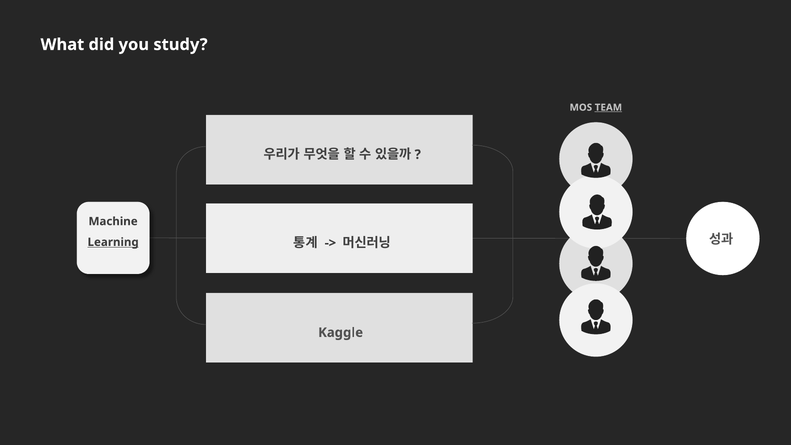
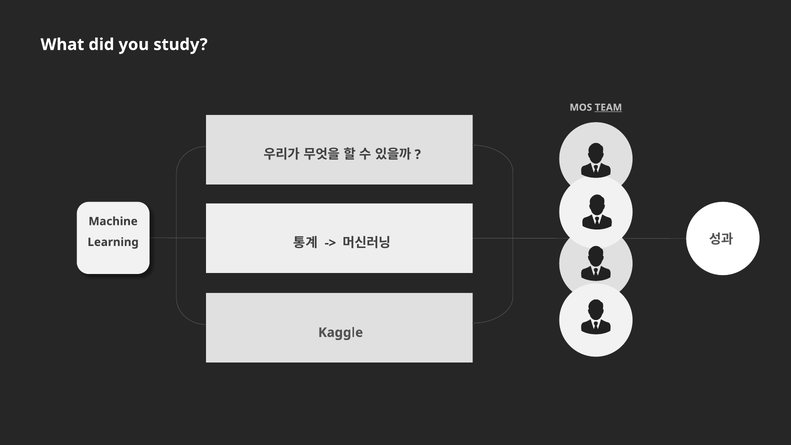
Learning underline: present -> none
